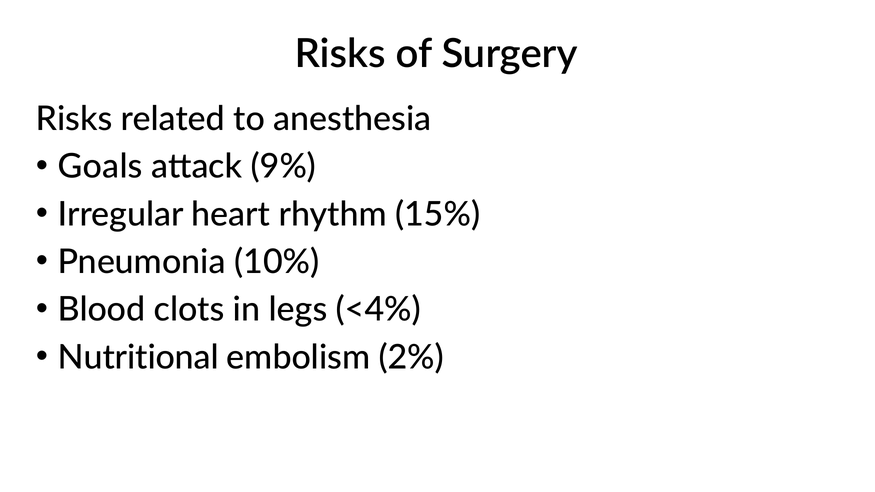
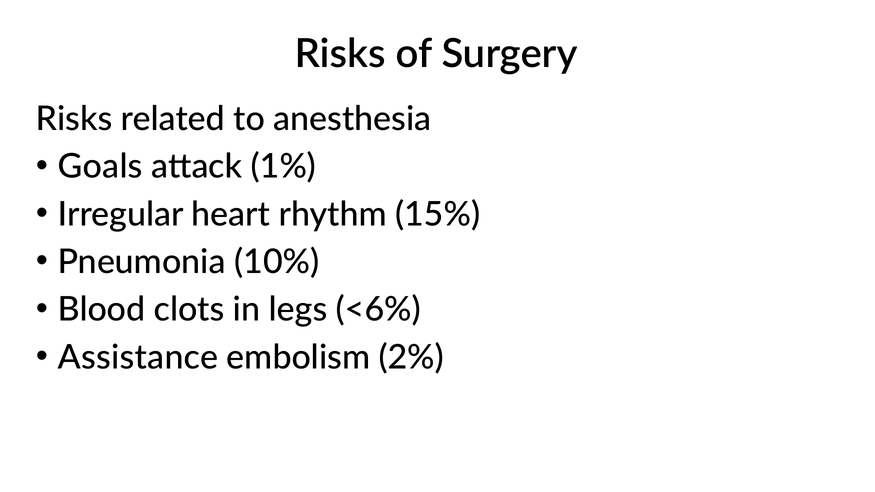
9%: 9% -> 1%
<4%: <4% -> <6%
Nutritional: Nutritional -> Assistance
